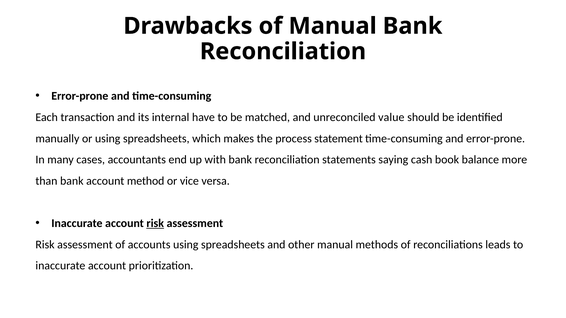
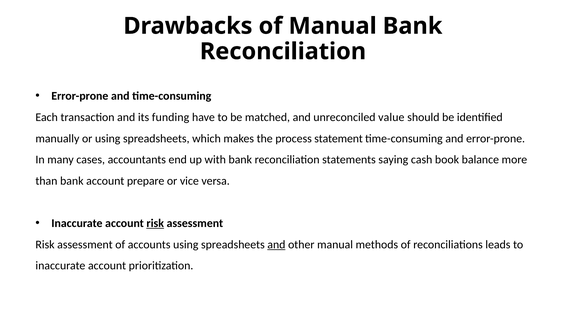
internal: internal -> funding
method: method -> prepare
and at (276, 245) underline: none -> present
